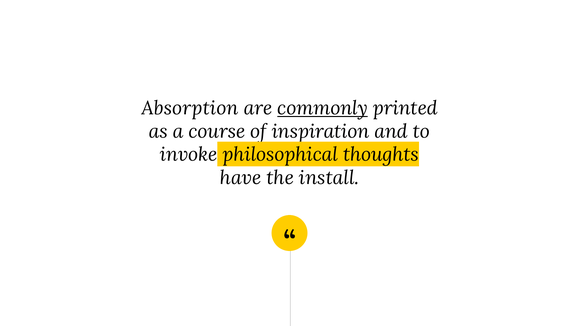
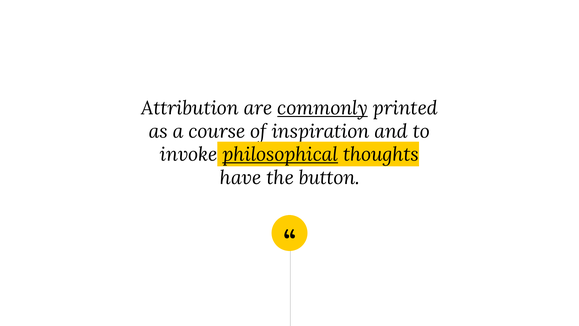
Absorption: Absorption -> Attribution
philosophical underline: none -> present
install: install -> button
